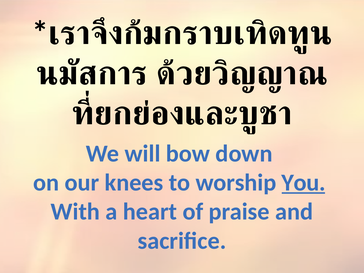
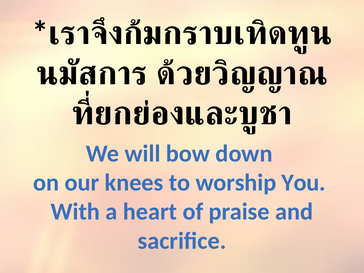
You underline: present -> none
